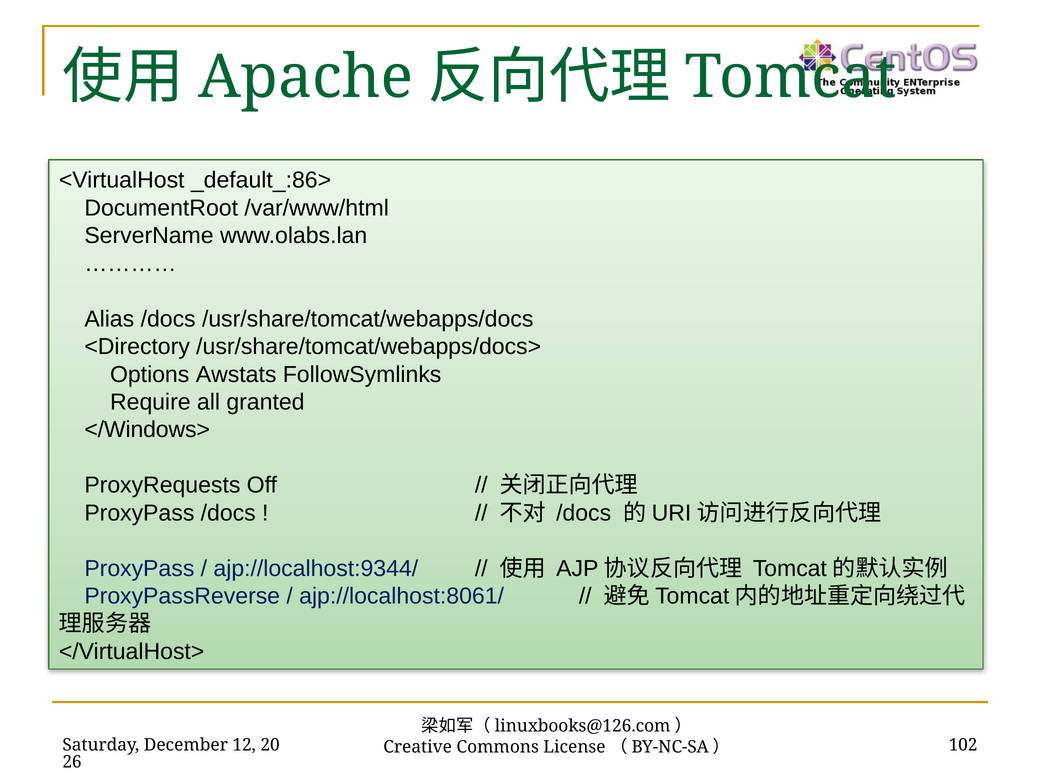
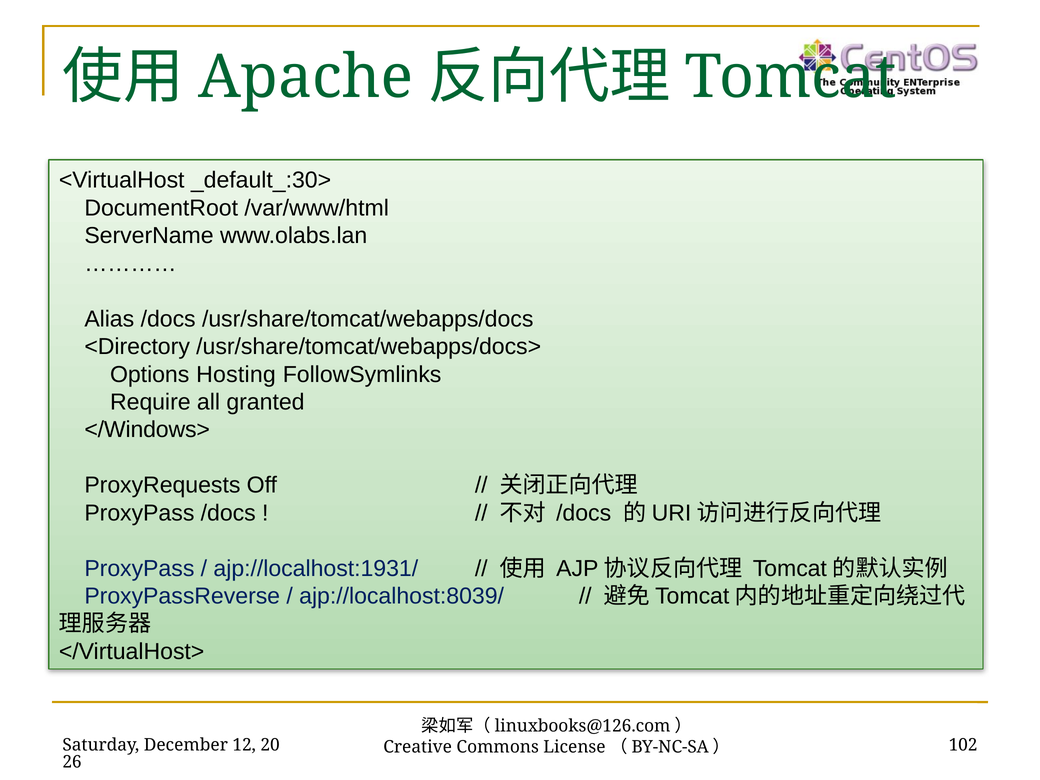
_default_:86>: _default_:86> -> _default_:30>
Awstats: Awstats -> Hosting
ajp://localhost:9344/: ajp://localhost:9344/ -> ajp://localhost:1931/
ajp://localhost:8061/: ajp://localhost:8061/ -> ajp://localhost:8039/
